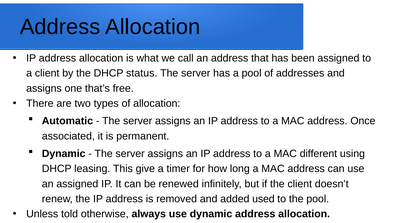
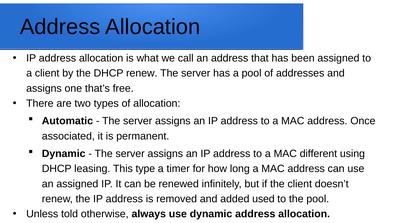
DHCP status: status -> renew
give: give -> type
